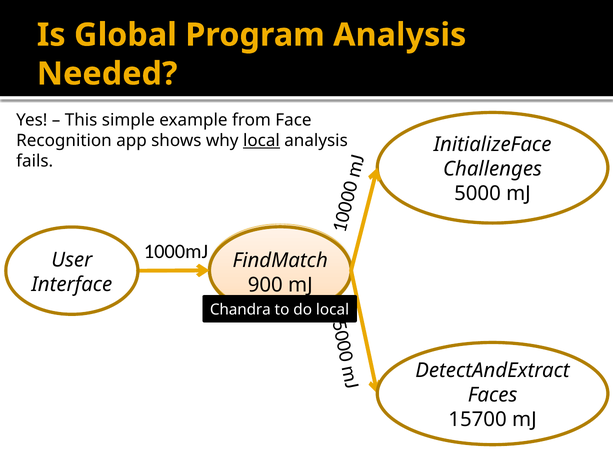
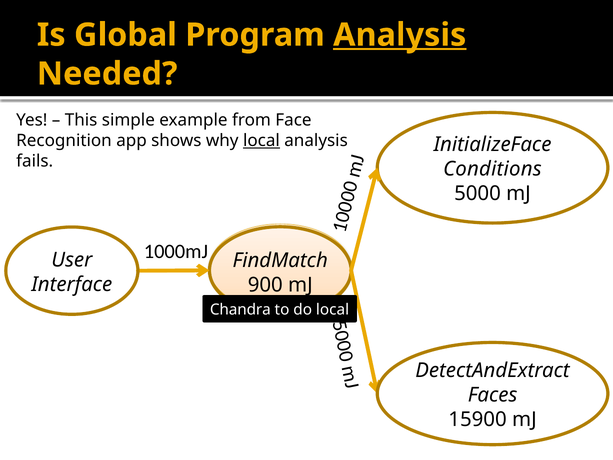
Analysis at (400, 35) underline: none -> present
Challenges: Challenges -> Conditions
15700: 15700 -> 15900
